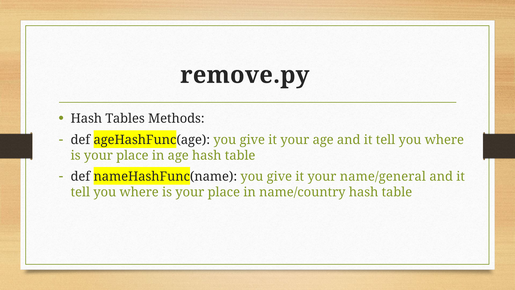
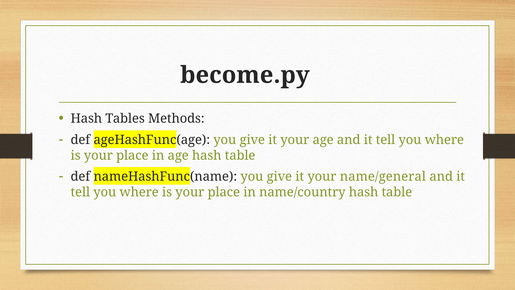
remove.py: remove.py -> become.py
